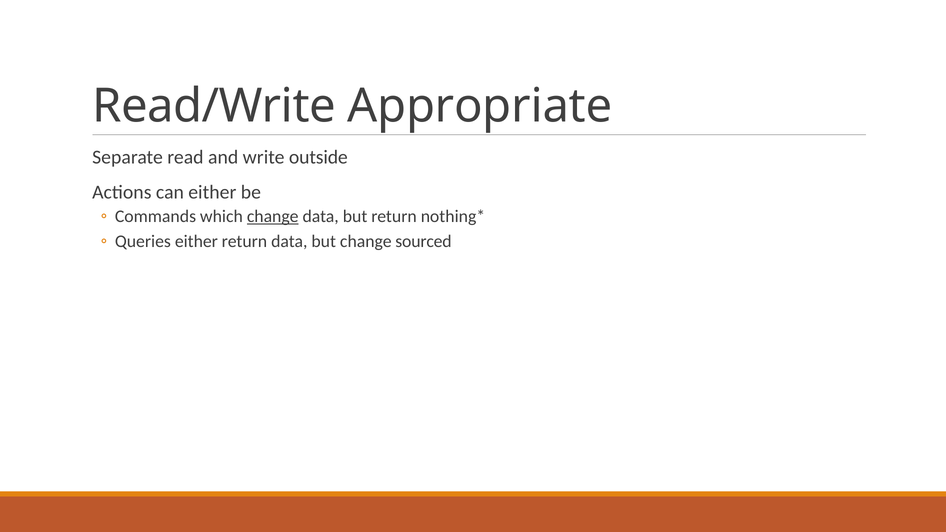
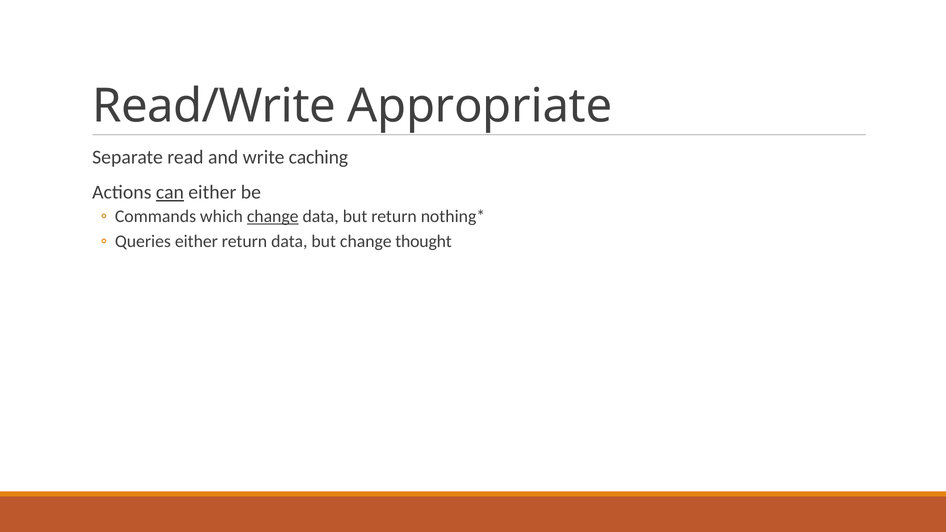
outside: outside -> caching
can underline: none -> present
sourced: sourced -> thought
